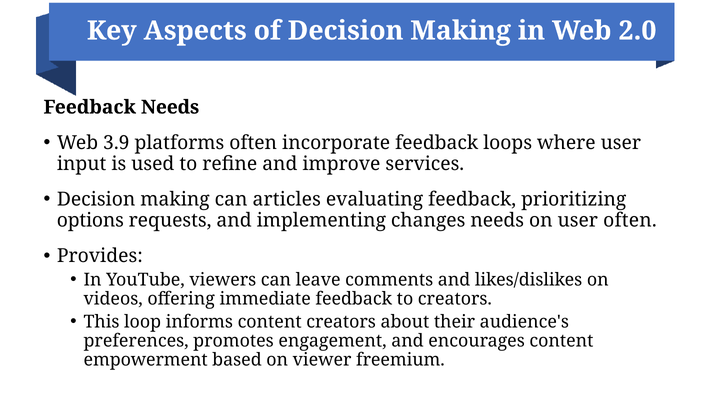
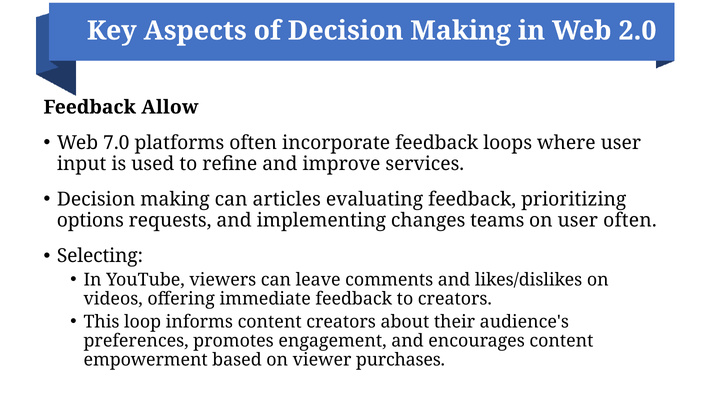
Feedback Needs: Needs -> Allow
3.9: 3.9 -> 7.0
changes needs: needs -> teams
Provides: Provides -> Selecting
freemium: freemium -> purchases
